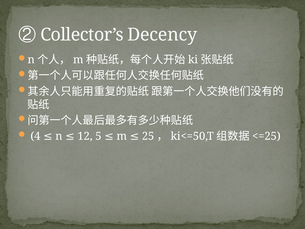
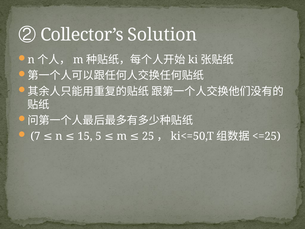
Decency: Decency -> Solution
4: 4 -> 7
12: 12 -> 15
